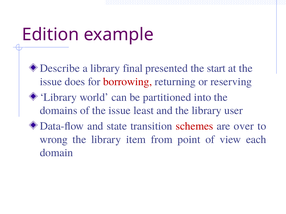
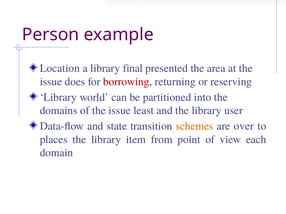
Edition: Edition -> Person
Describe: Describe -> Location
start: start -> area
schemes colour: red -> orange
wrong: wrong -> places
